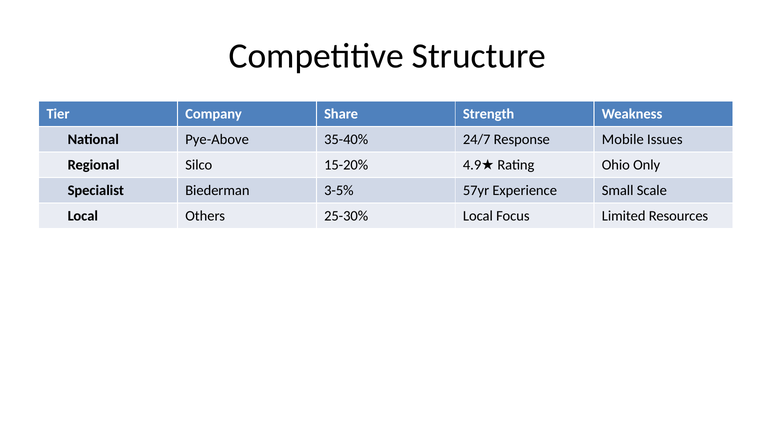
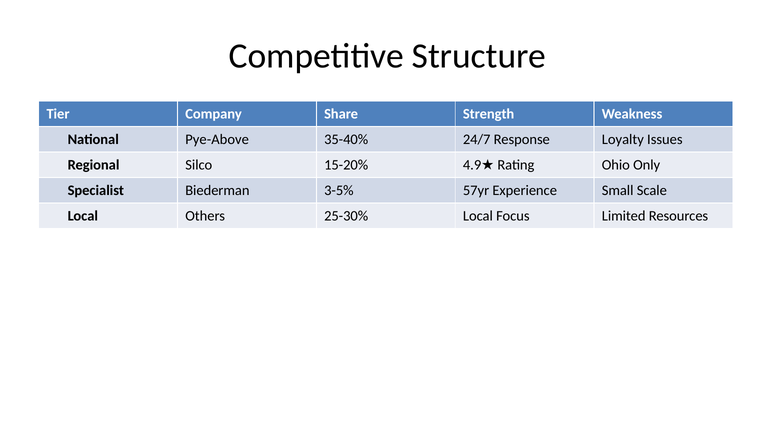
Mobile: Mobile -> Loyalty
